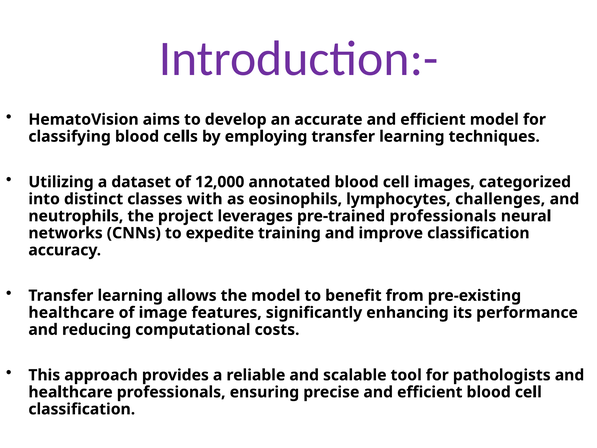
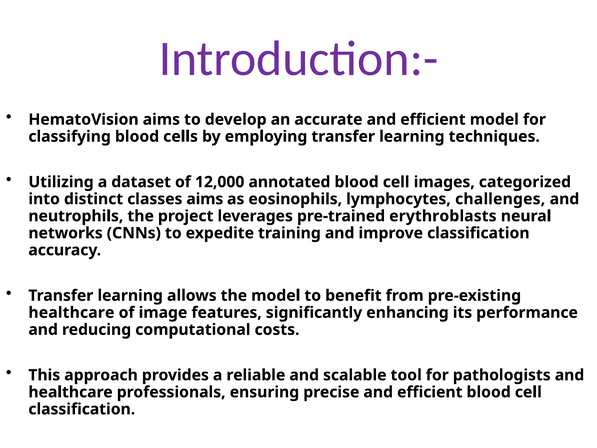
classes with: with -> aims
pre-trained professionals: professionals -> erythroblasts
